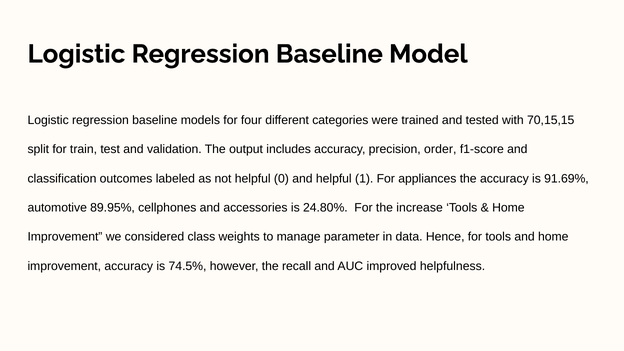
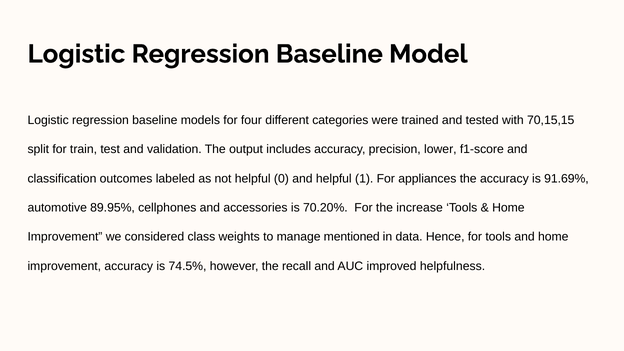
order: order -> lower
24.80%: 24.80% -> 70.20%
parameter: parameter -> mentioned
